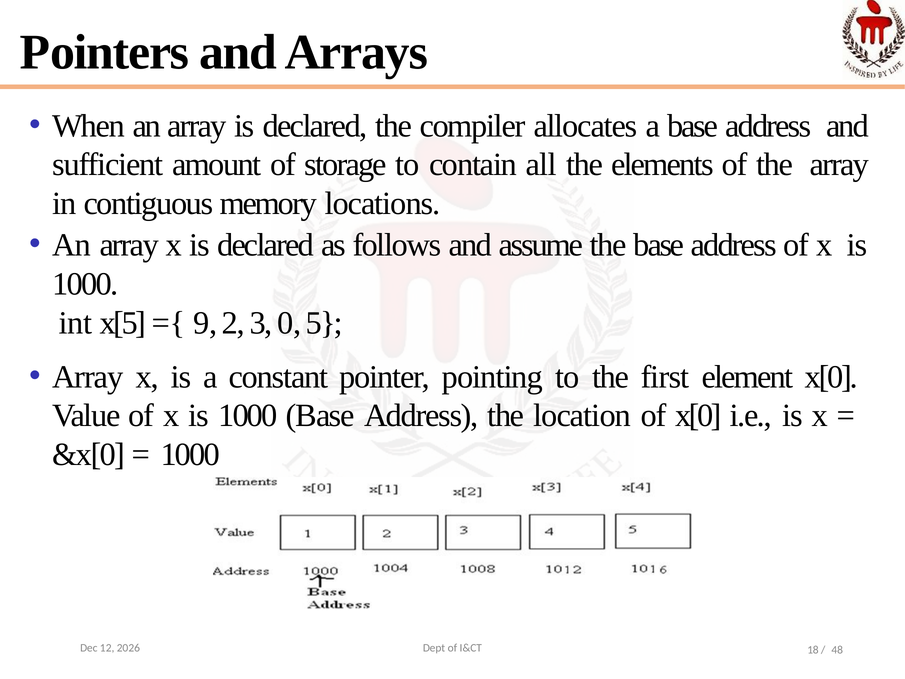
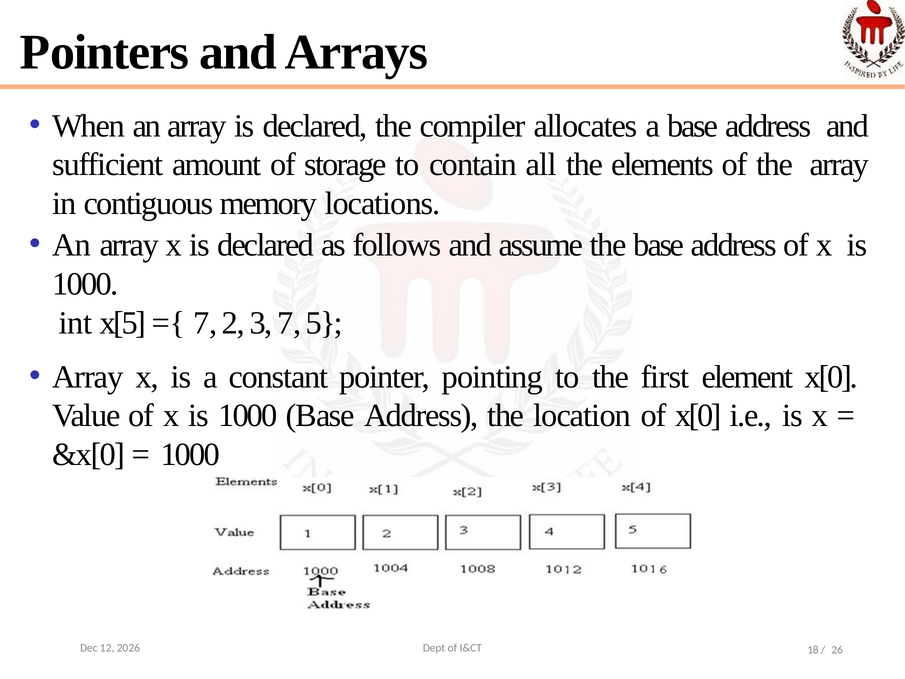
9 at (205, 323): 9 -> 7
3 0: 0 -> 7
48: 48 -> 26
